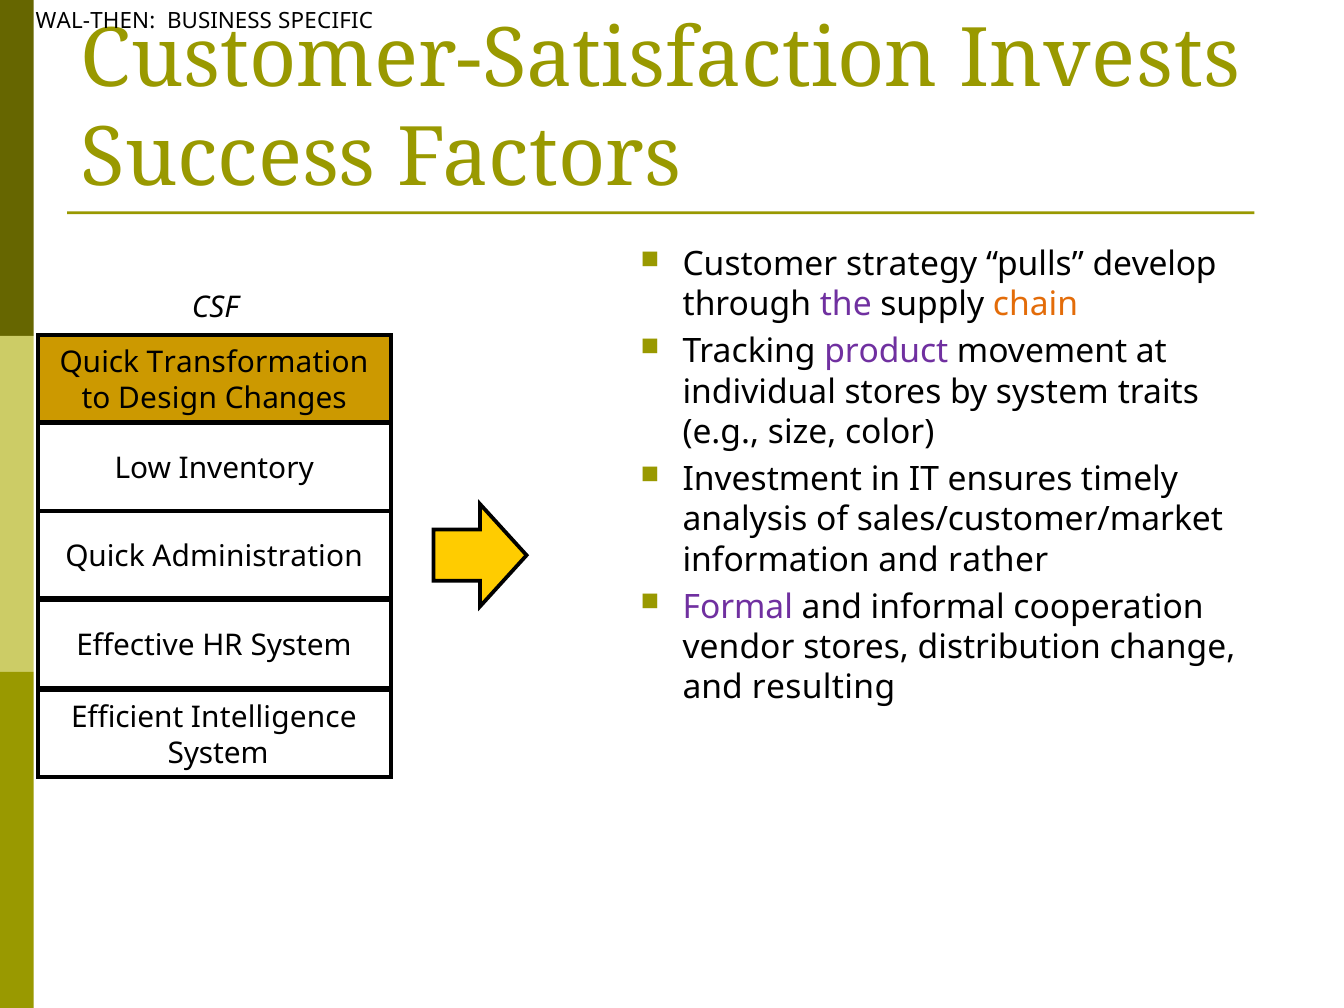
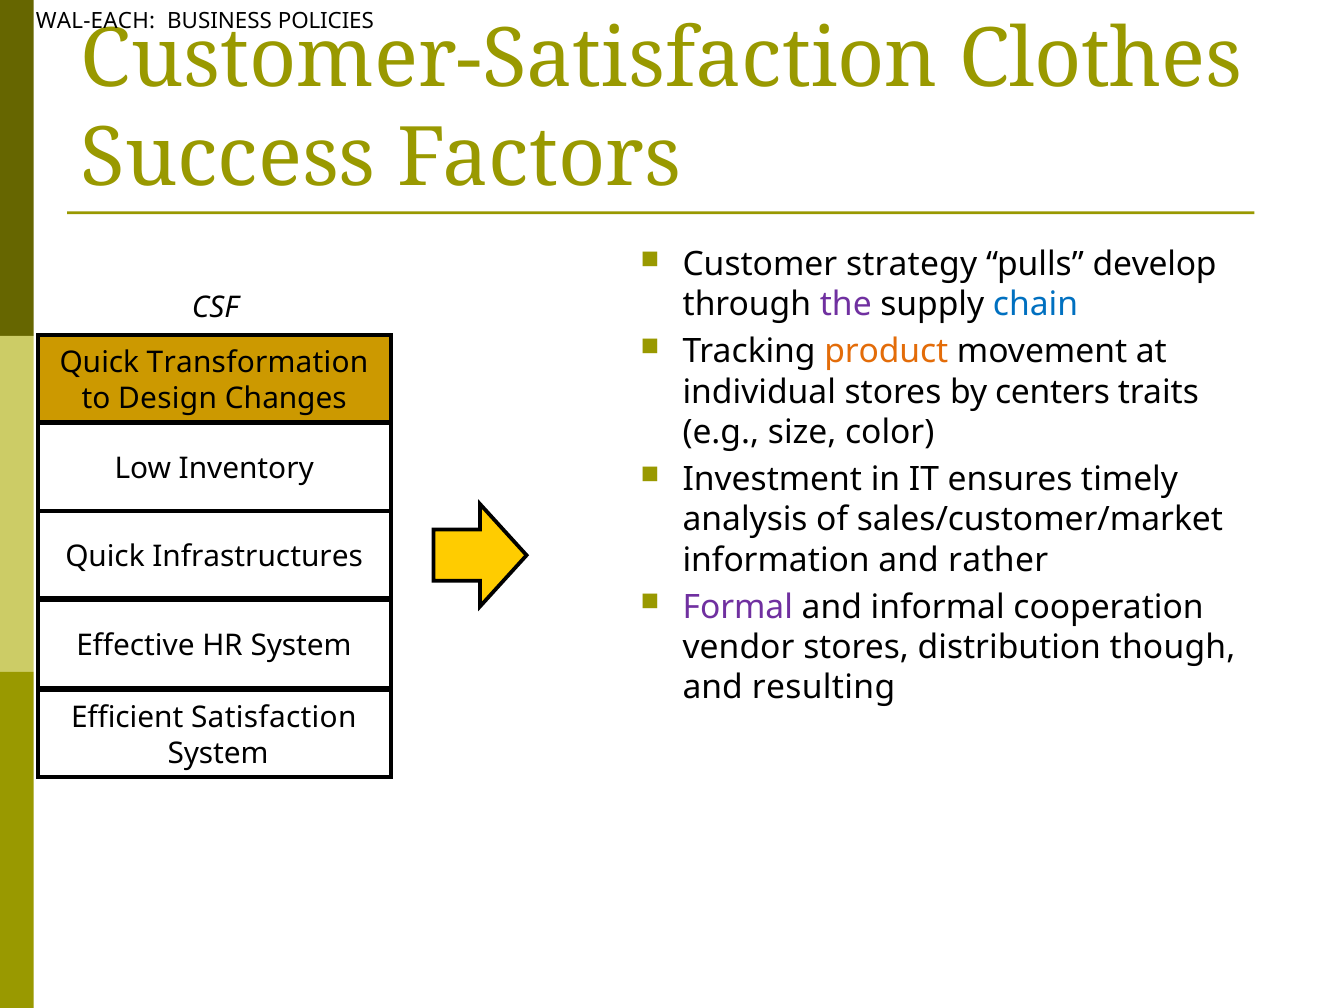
WAL-THEN: WAL-THEN -> WAL-EACH
SPECIFIC: SPECIFIC -> POLICIES
Invests: Invests -> Clothes
chain colour: orange -> blue
product colour: purple -> orange
by system: system -> centers
Administration: Administration -> Infrastructures
change: change -> though
Intelligence: Intelligence -> Satisfaction
